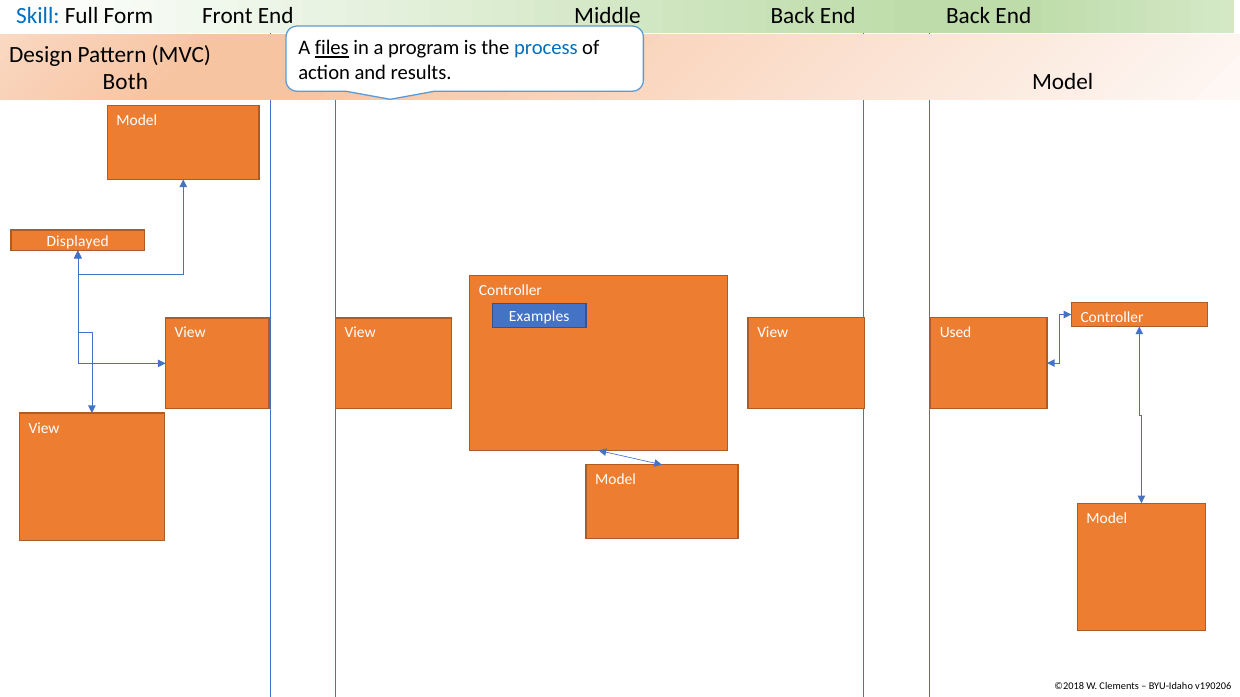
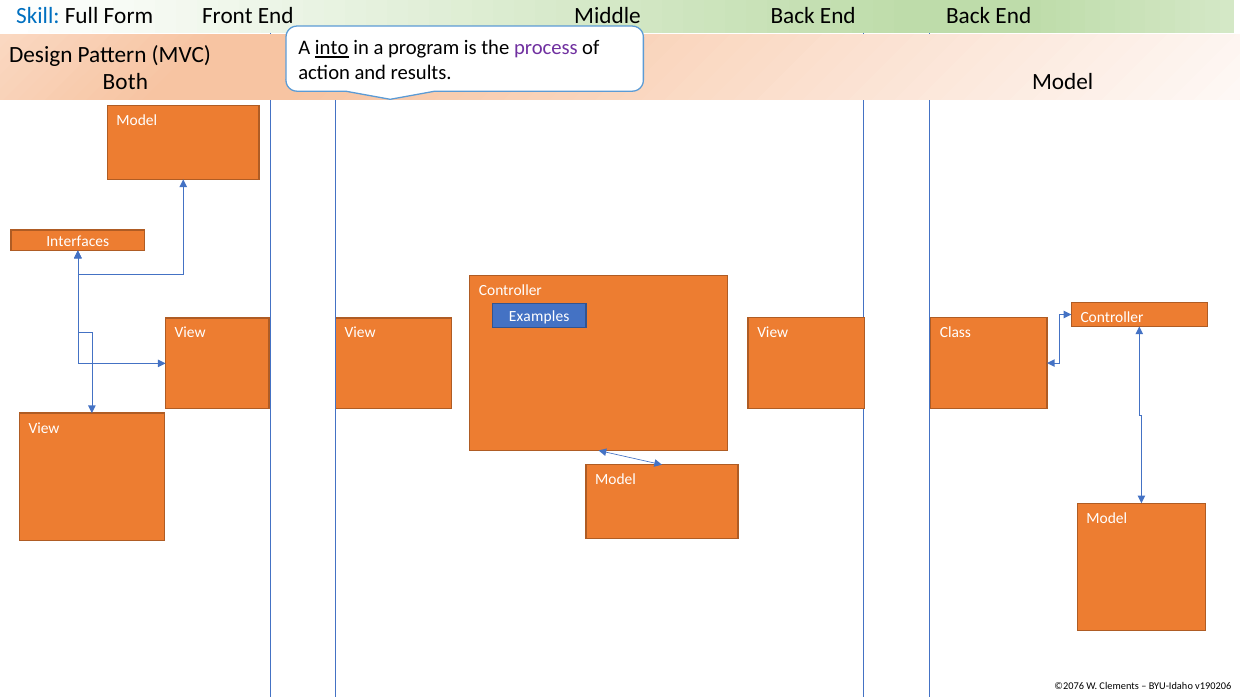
files: files -> into
process colour: blue -> purple
Displayed: Displayed -> Interfaces
Used: Used -> Class
©2018: ©2018 -> ©2076
